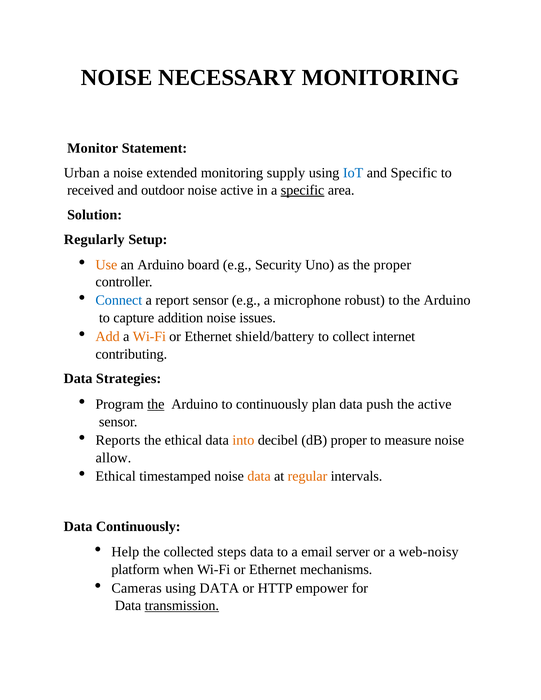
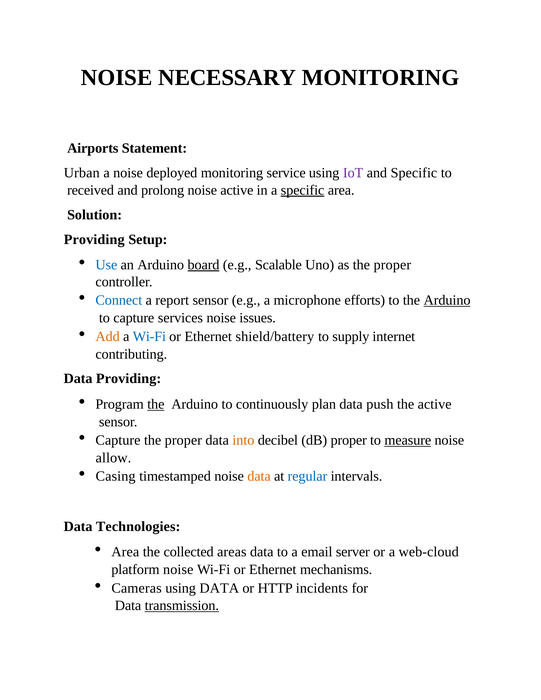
Monitor: Monitor -> Airports
extended: extended -> deployed
supply: supply -> service
IoT colour: blue -> purple
outdoor: outdoor -> prolong
Regularly at (94, 239): Regularly -> Providing
Use colour: orange -> blue
board underline: none -> present
Security: Security -> Scalable
robust: robust -> efforts
Arduino at (447, 300) underline: none -> present
addition: addition -> services
Wi-Fi at (149, 337) colour: orange -> blue
collect: collect -> supply
Data Strategies: Strategies -> Providing
Reports at (118, 440): Reports -> Capture
ethical at (183, 440): ethical -> proper
measure underline: none -> present
Ethical at (116, 476): Ethical -> Casing
regular colour: orange -> blue
Data Continuously: Continuously -> Technologies
Help at (125, 552): Help -> Area
steps: steps -> areas
web-noisy: web-noisy -> web-cloud
platform when: when -> noise
empower: empower -> incidents
